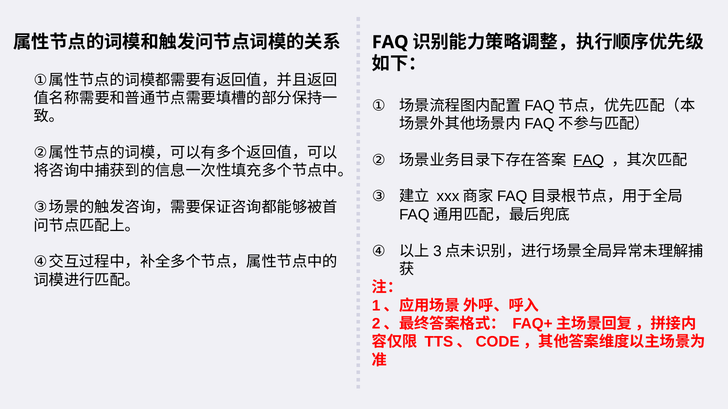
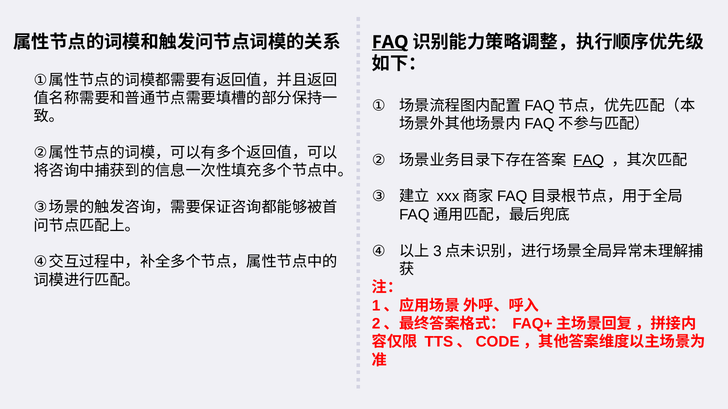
FAQ at (390, 42) underline: none -> present
